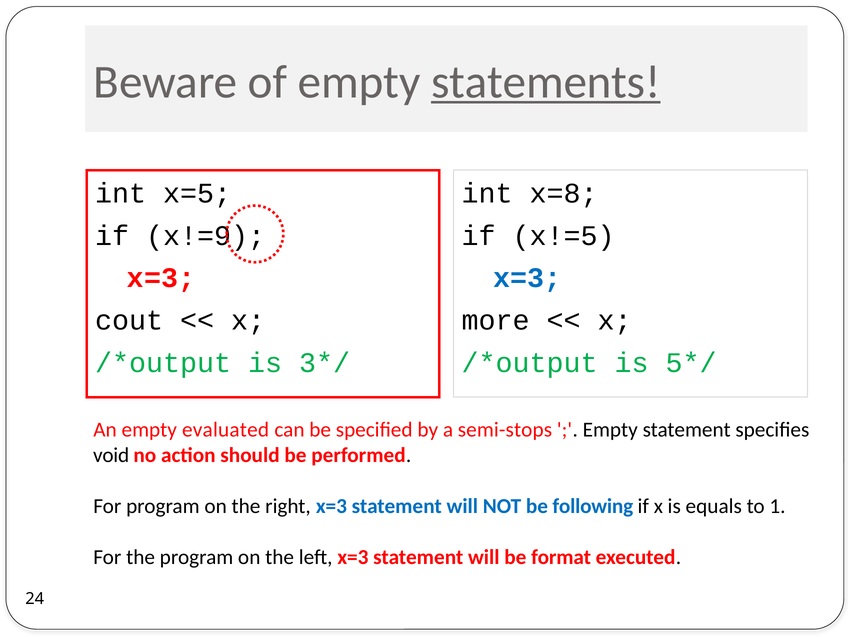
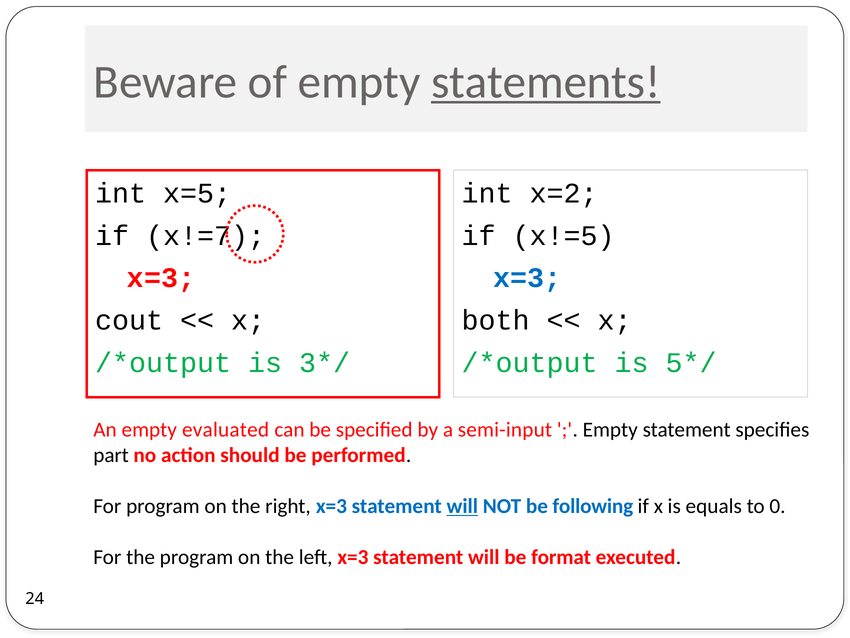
x=8: x=8 -> x=2
x!=9: x!=9 -> x!=7
more: more -> both
semi-stops: semi-stops -> semi-input
void: void -> part
will at (462, 506) underline: none -> present
1: 1 -> 0
